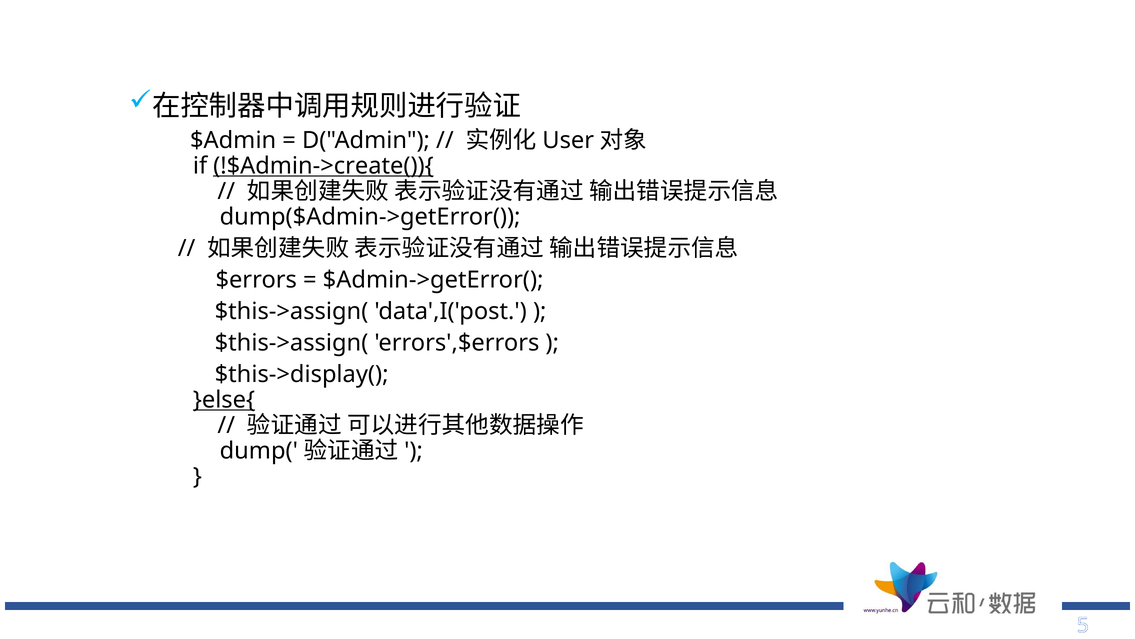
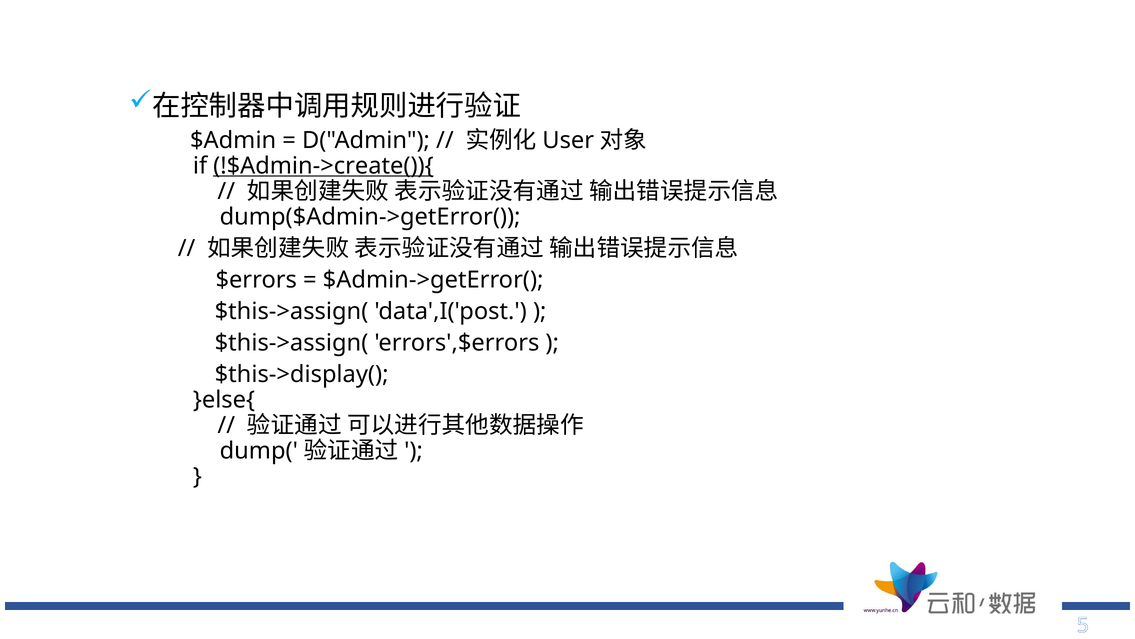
}else{ underline: present -> none
